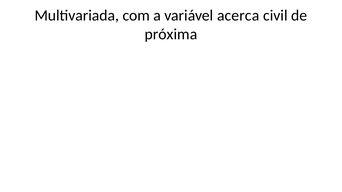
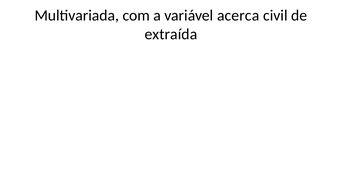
próxima: próxima -> extraída
